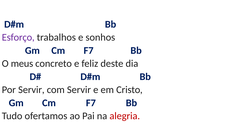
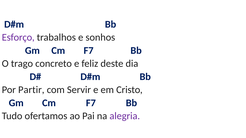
meus: meus -> trago
Por Servir: Servir -> Partir
alegria colour: red -> purple
